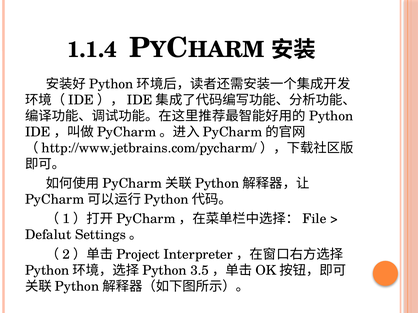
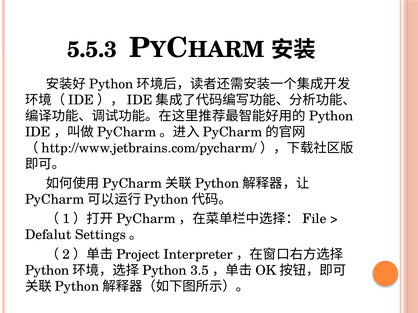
1.1.4: 1.1.4 -> 5.5.3
